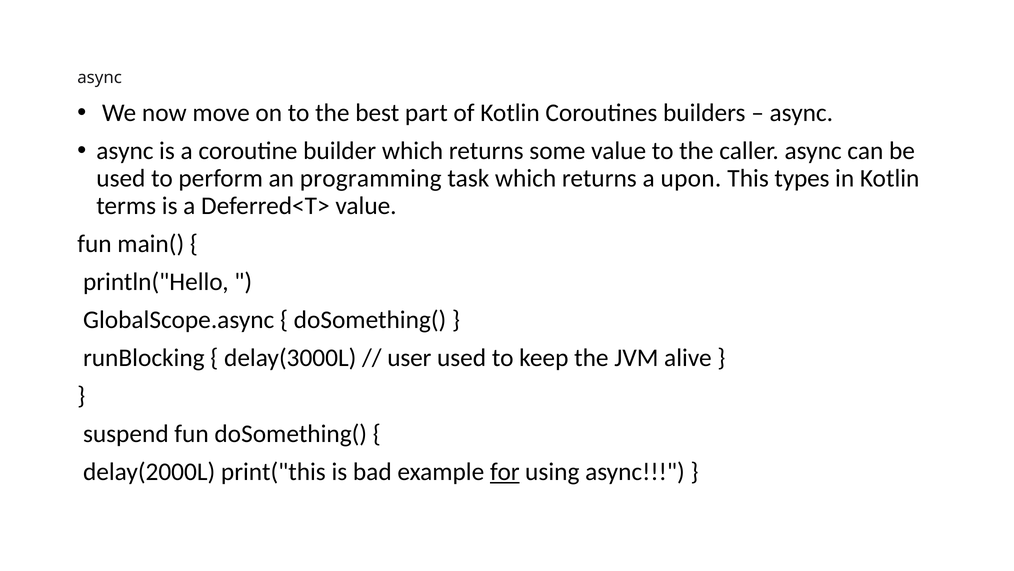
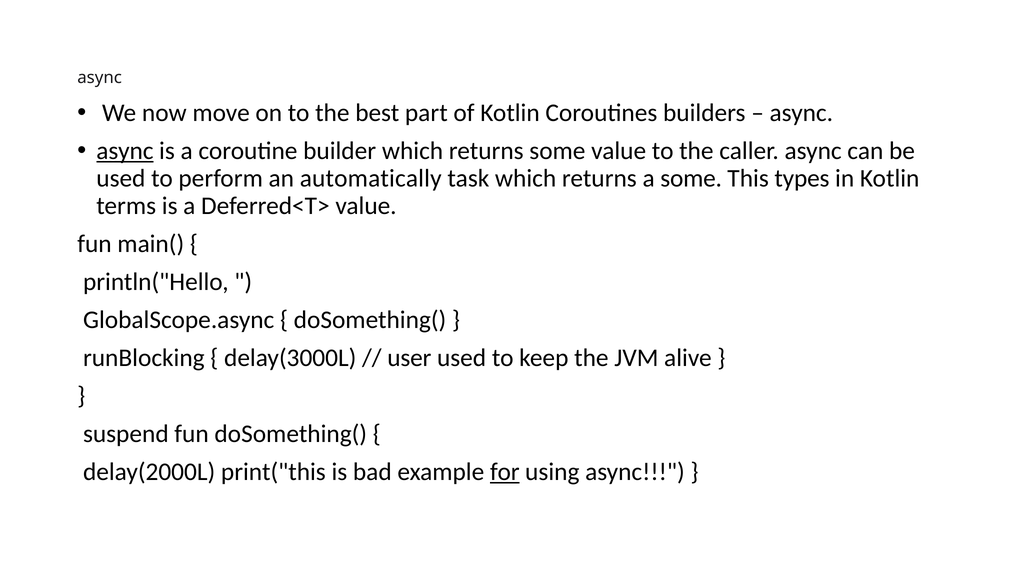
async at (125, 151) underline: none -> present
programming: programming -> automatically
a upon: upon -> some
